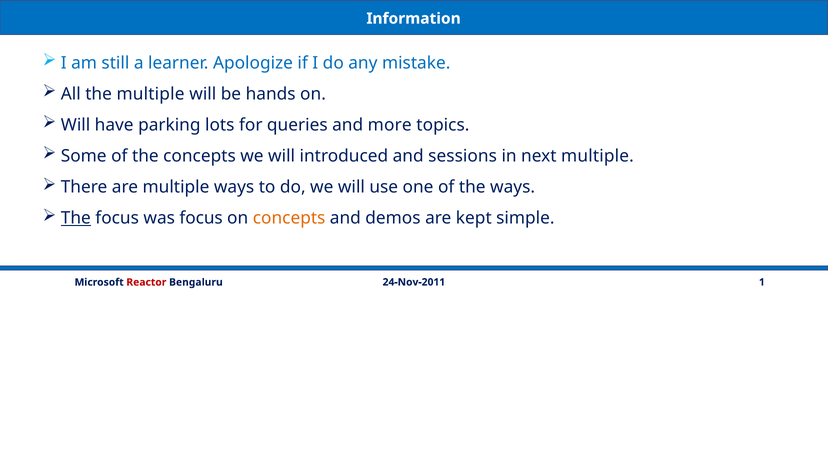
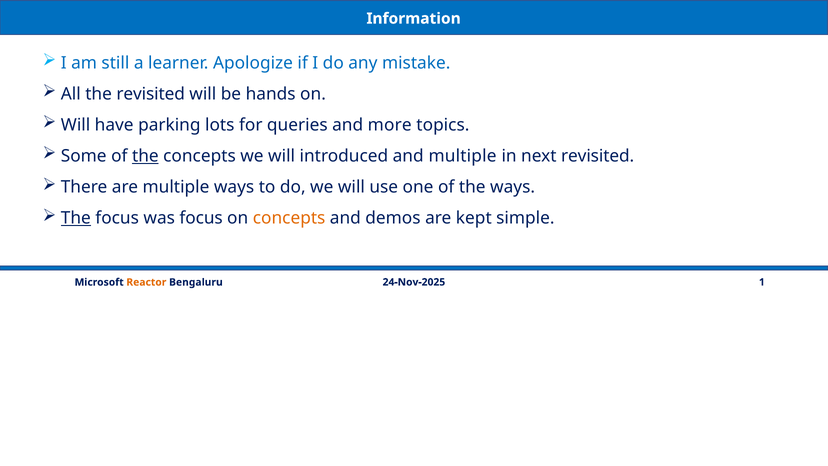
the multiple: multiple -> revisited
the at (145, 156) underline: none -> present
and sessions: sessions -> multiple
next multiple: multiple -> revisited
24-Nov-2011: 24-Nov-2011 -> 24-Nov-2025
Reactor colour: red -> orange
